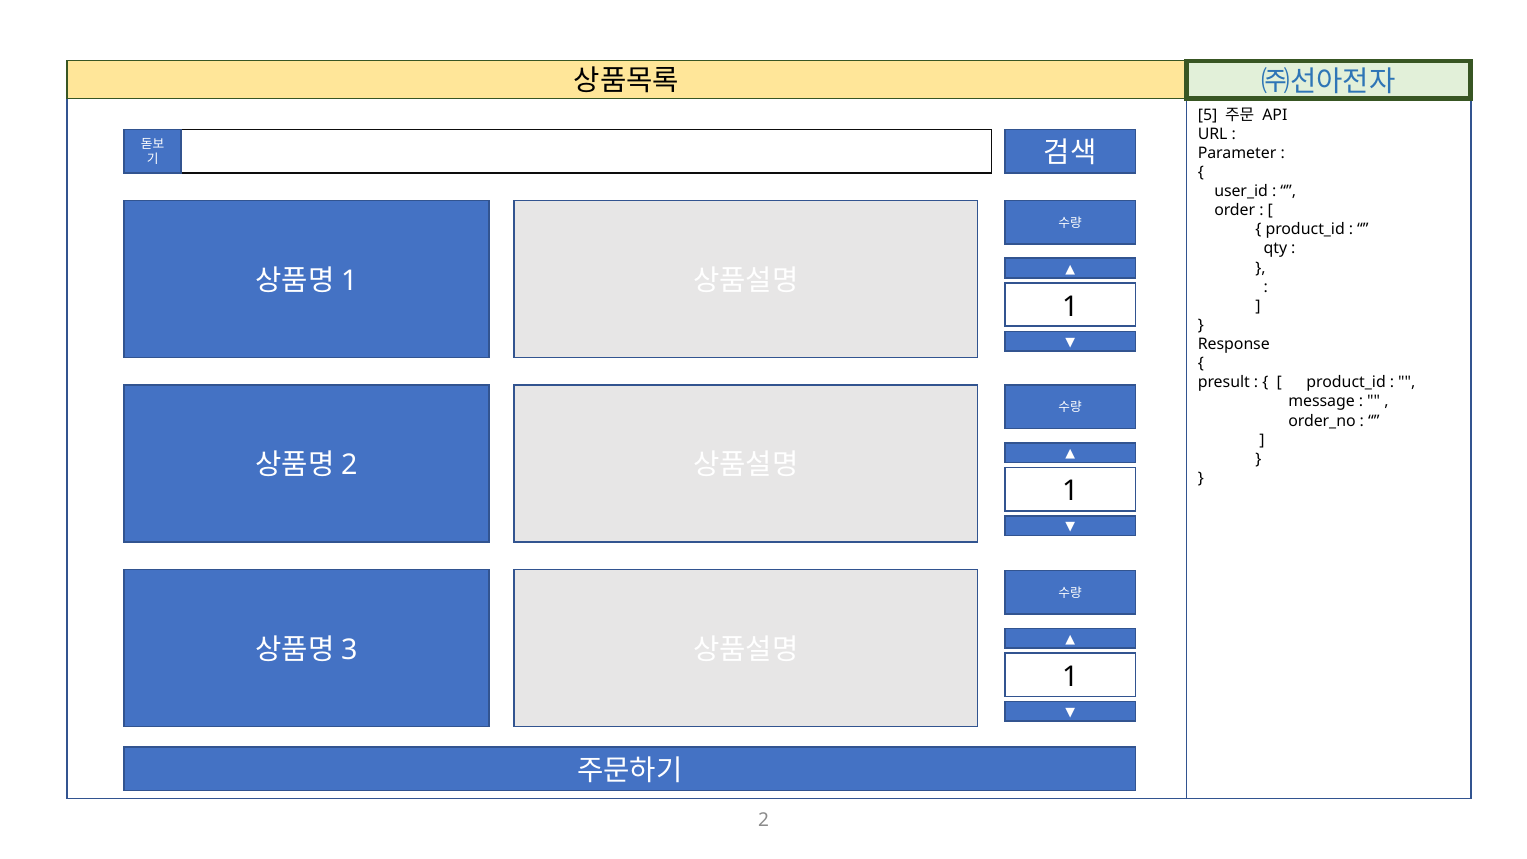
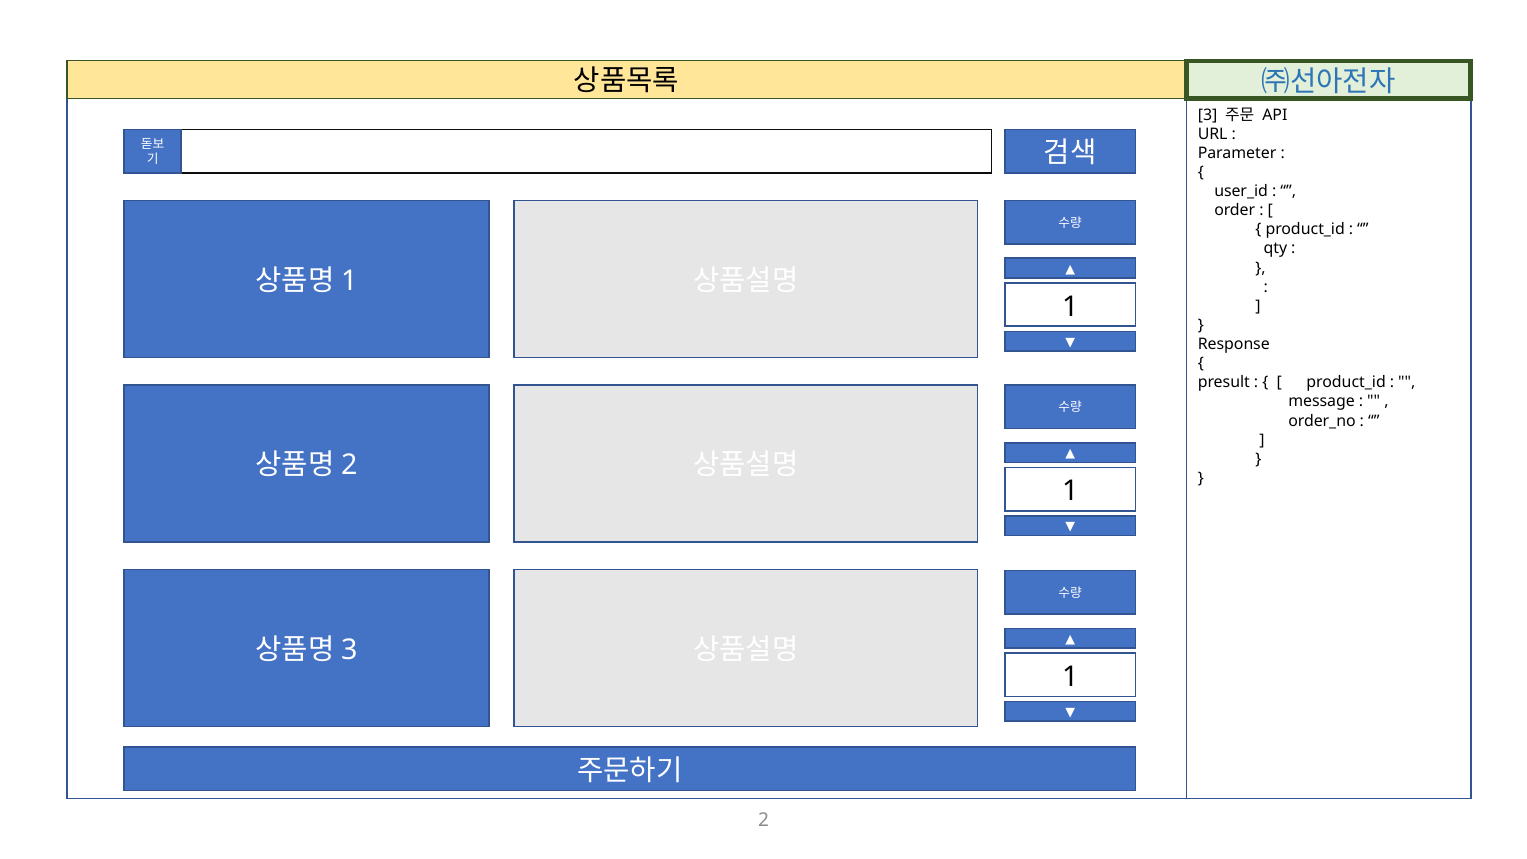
5: 5 -> 3
